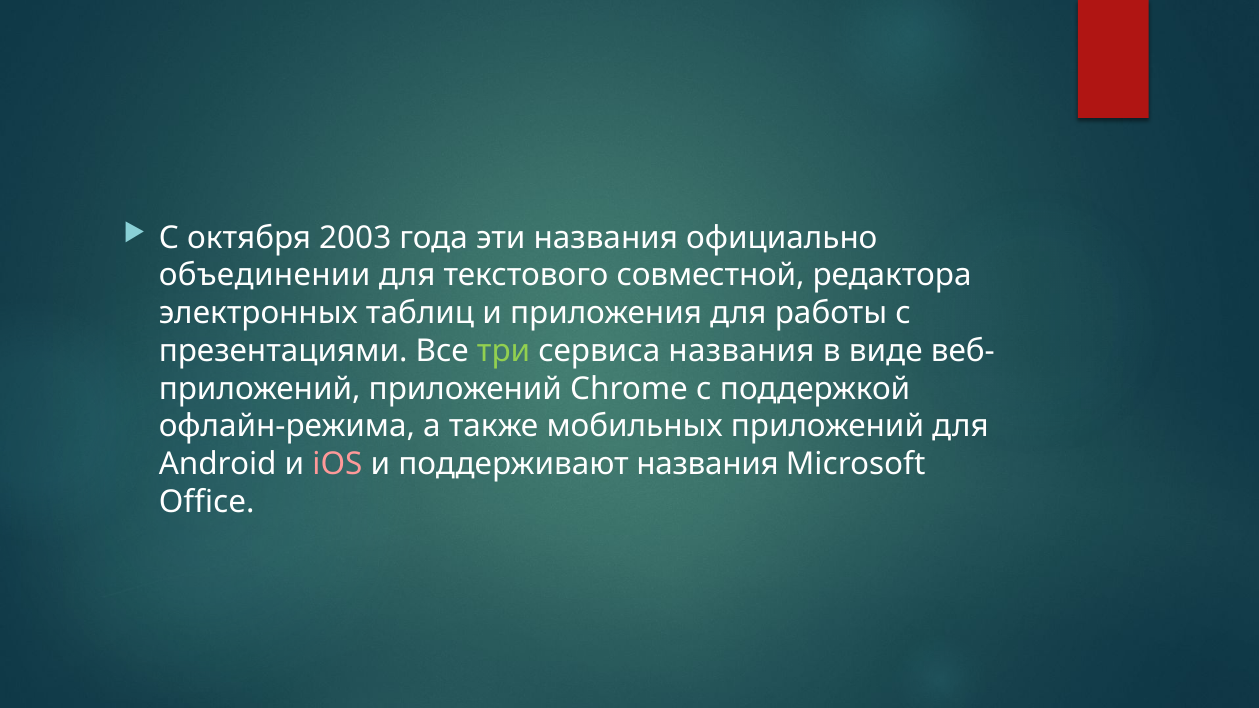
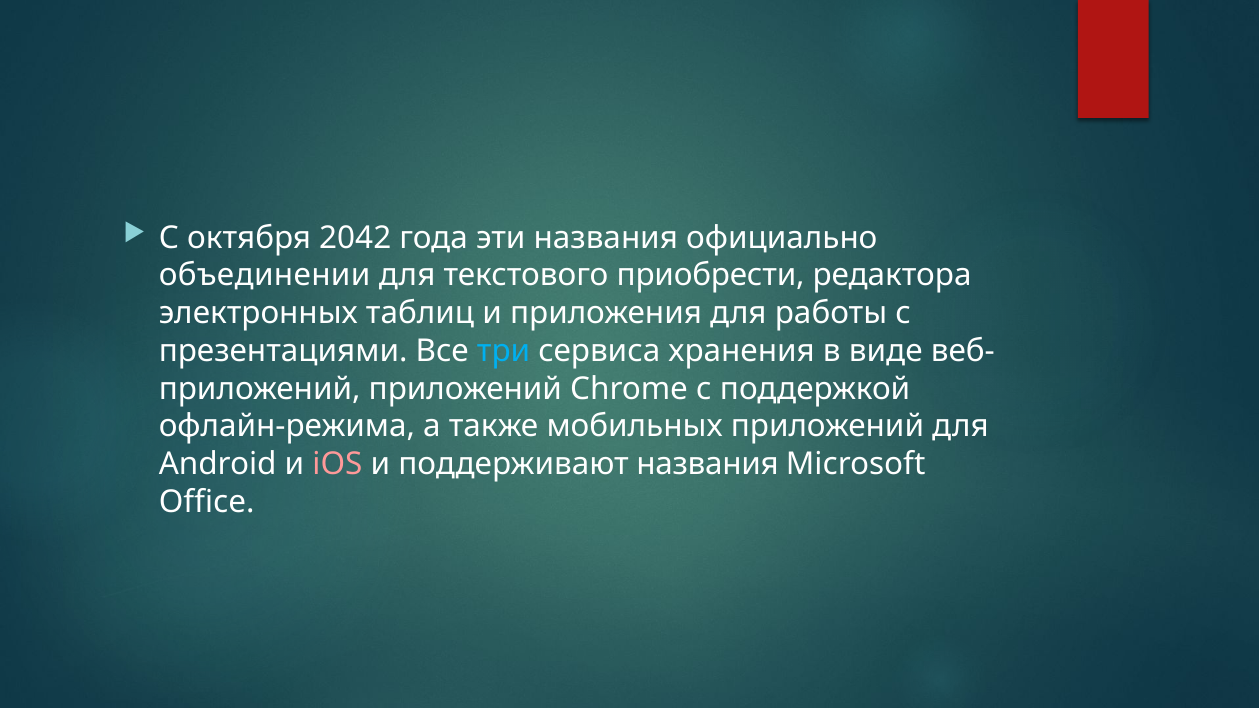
2003: 2003 -> 2042
совместной: совместной -> приобрести
три colour: light green -> light blue
сервиса названия: названия -> хранения
